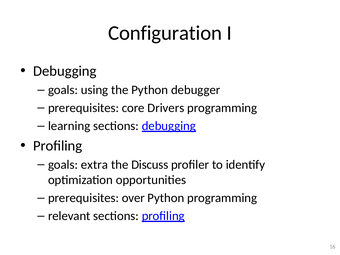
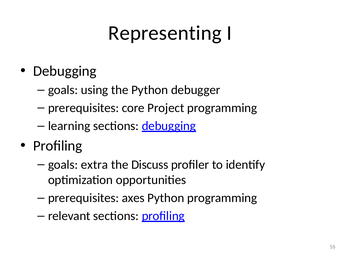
Configuration: Configuration -> Representing
Drivers: Drivers -> Project
over: over -> axes
